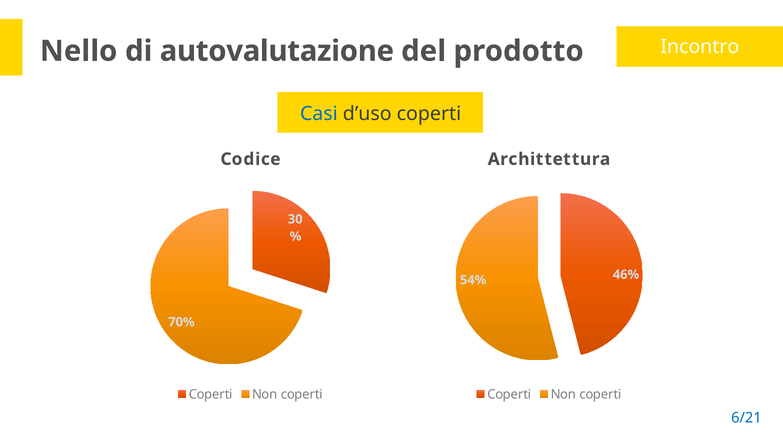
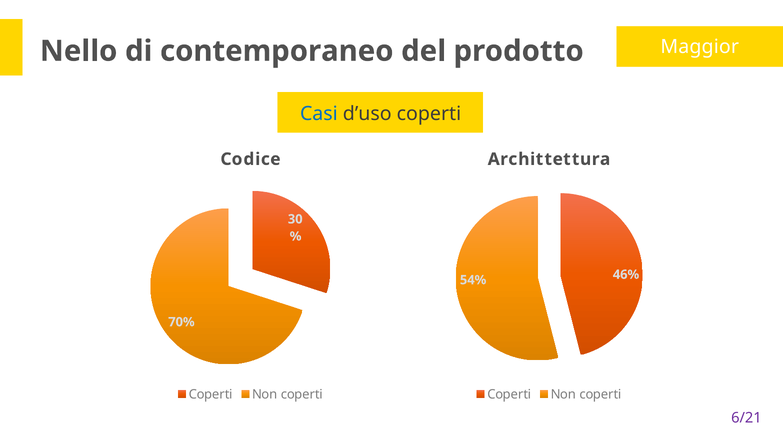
Incontro: Incontro -> Maggior
autovalutazione: autovalutazione -> contemporaneo
6/21 colour: blue -> purple
